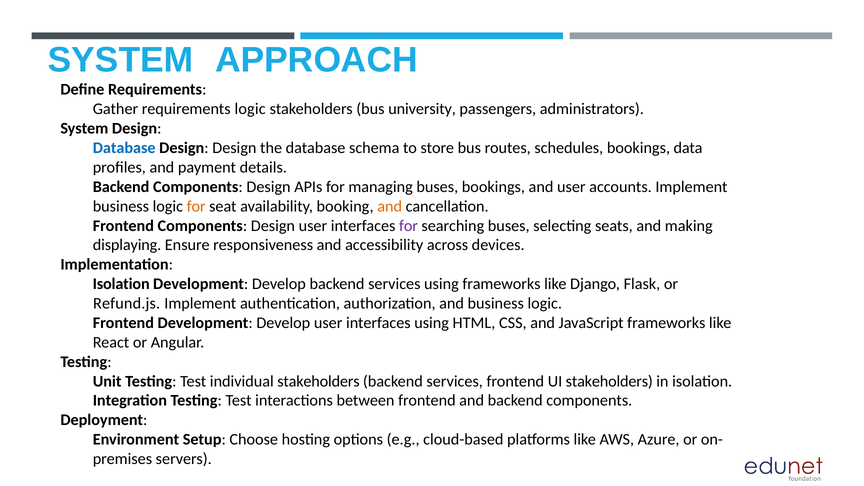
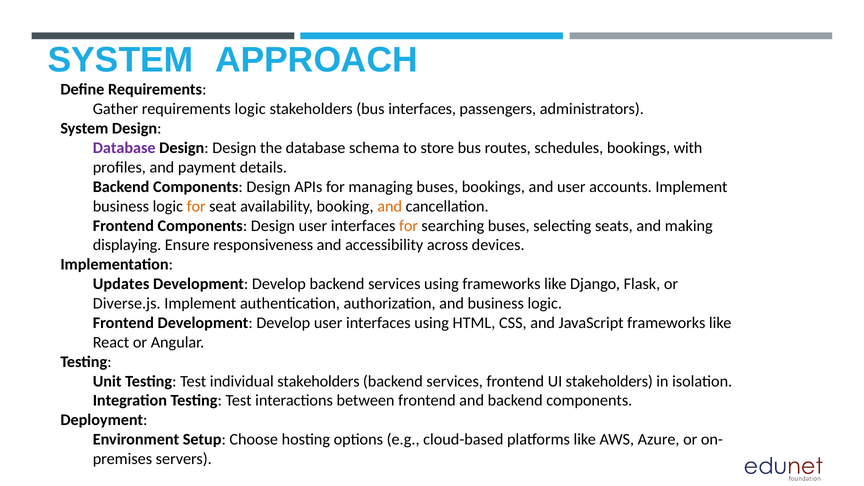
bus university: university -> interfaces
Database at (124, 148) colour: blue -> purple
data: data -> with
for at (409, 226) colour: purple -> orange
Isolation at (121, 284): Isolation -> Updates
Refund.js: Refund.js -> Diverse.js
